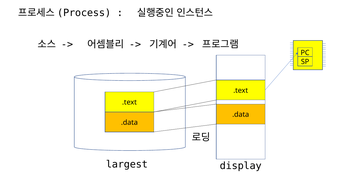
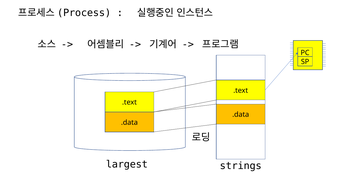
display: display -> strings
